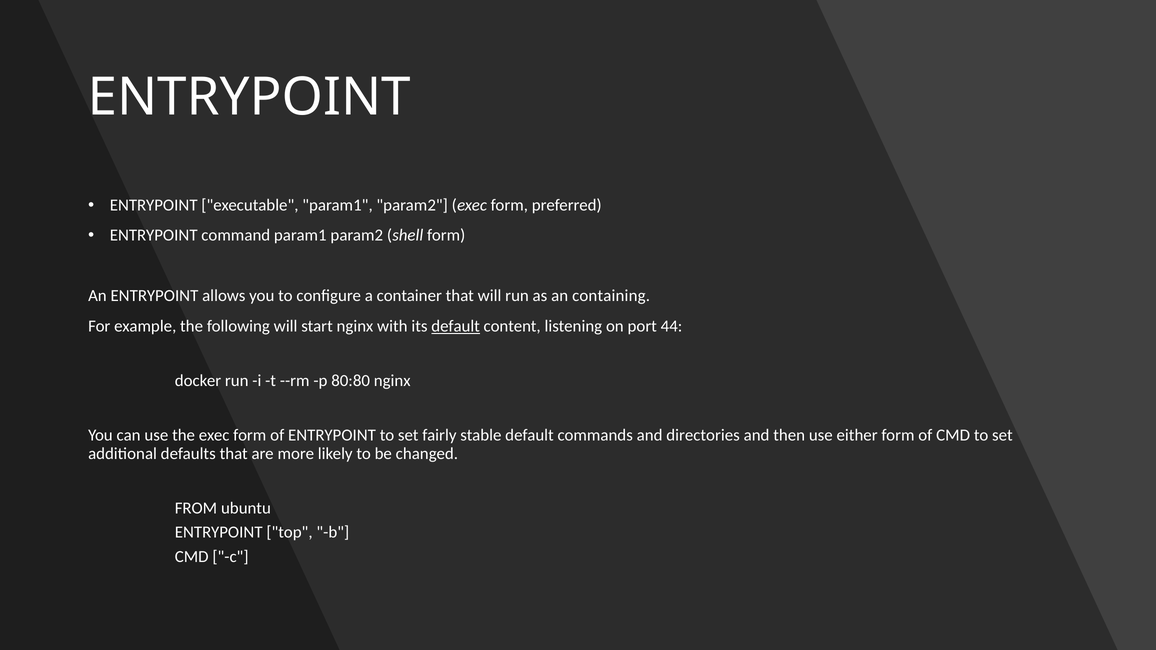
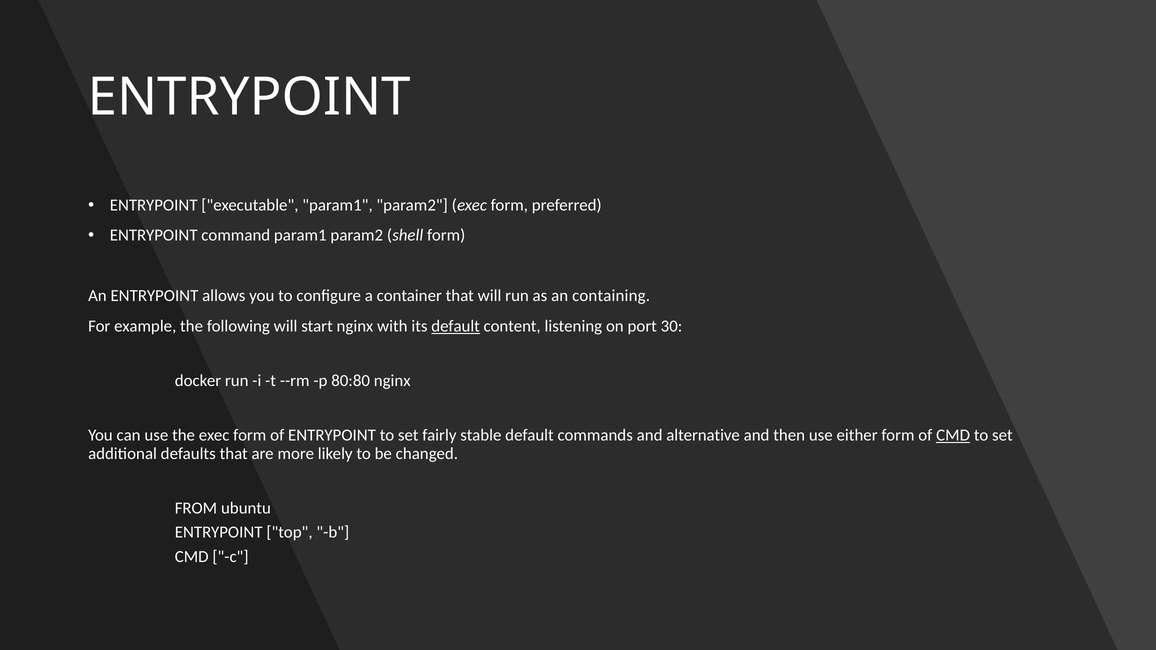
44: 44 -> 30
directories: directories -> alternative
CMD at (953, 435) underline: none -> present
